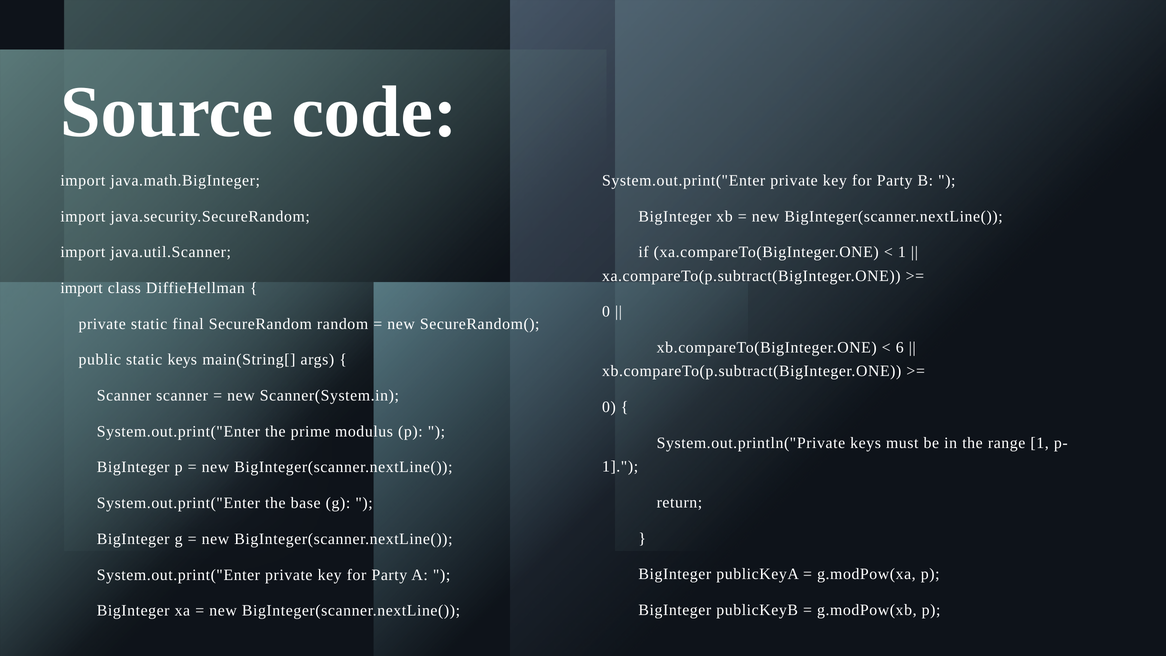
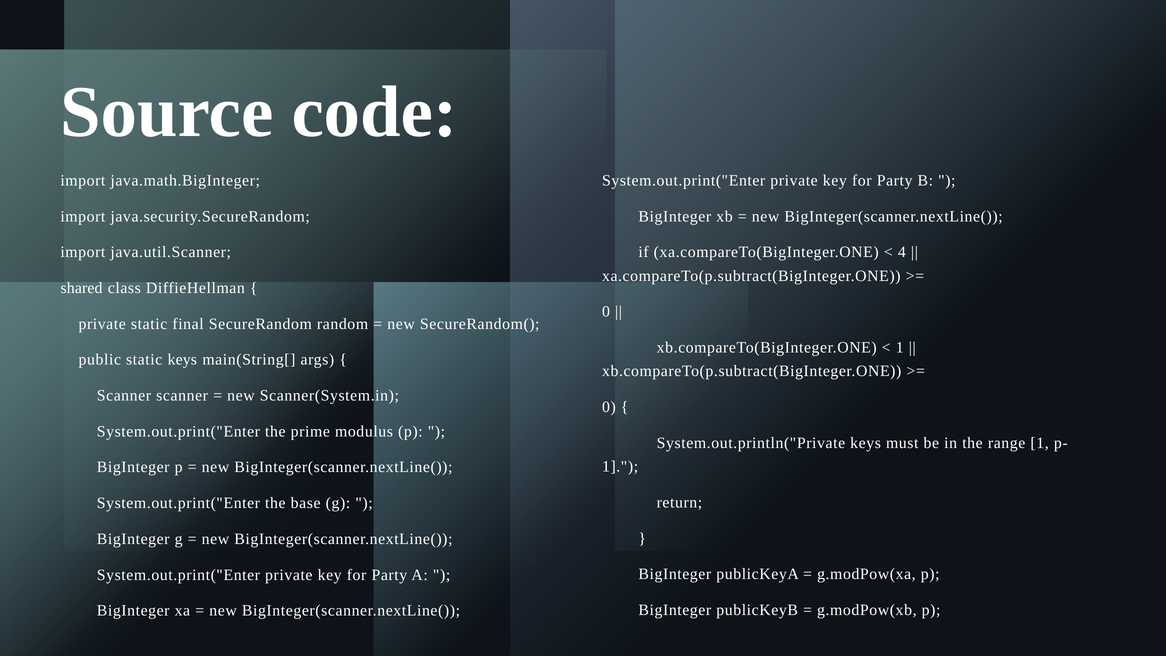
1 at (902, 252): 1 -> 4
import at (82, 288): import -> shared
6 at (900, 348): 6 -> 1
